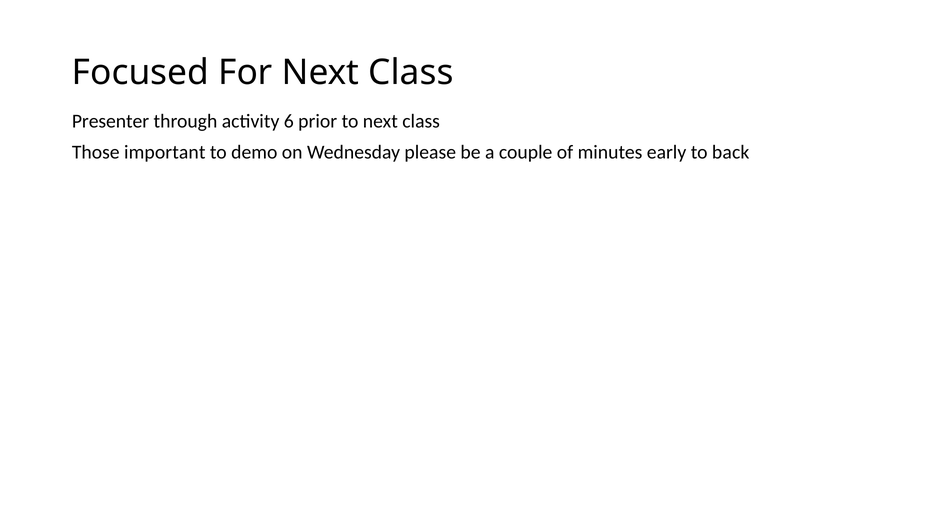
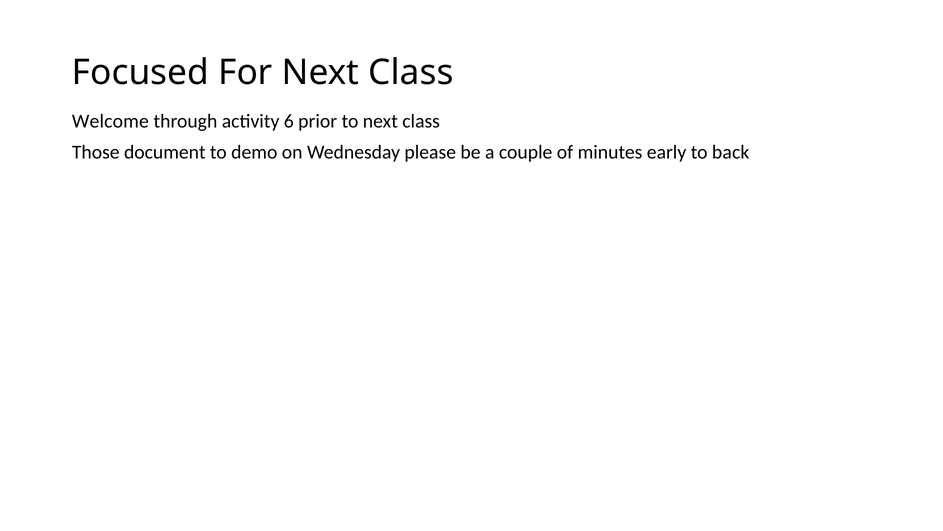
Presenter: Presenter -> Welcome
important: important -> document
